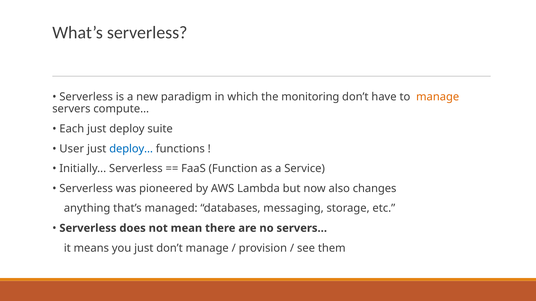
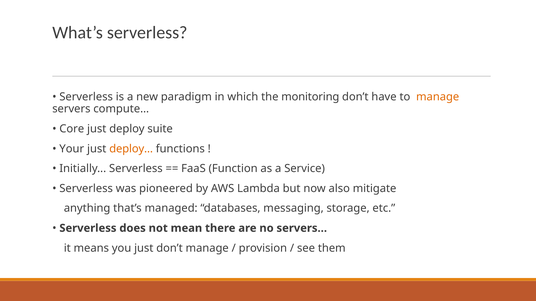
Each: Each -> Core
User: User -> Your
deploy… colour: blue -> orange
changes: changes -> mitigate
